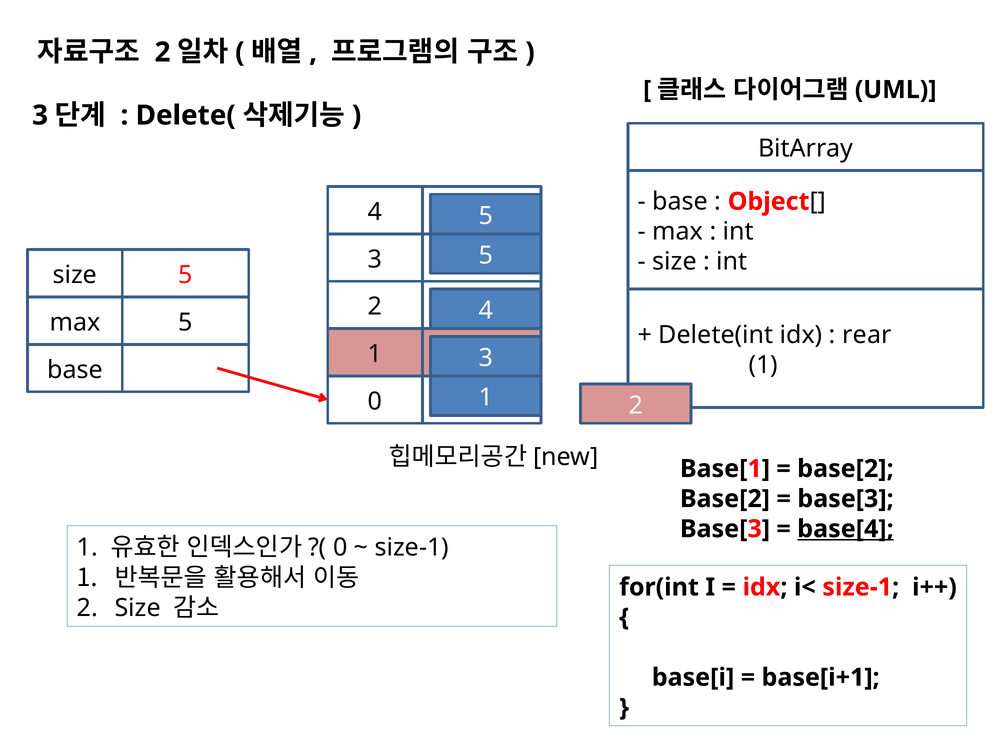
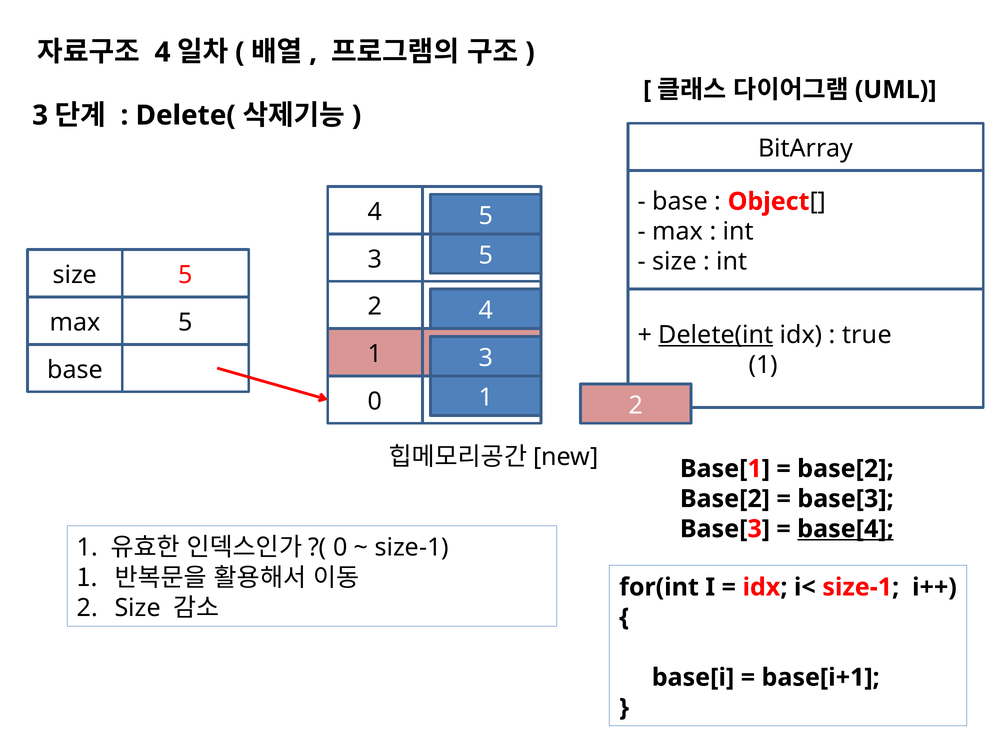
2 at (163, 52): 2 -> 4
Delete(int underline: none -> present
rear: rear -> true
